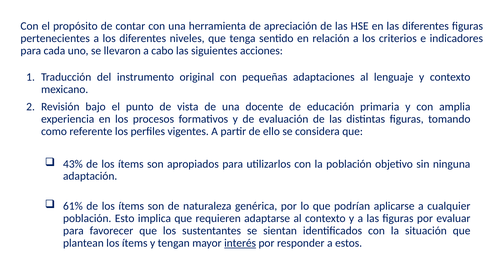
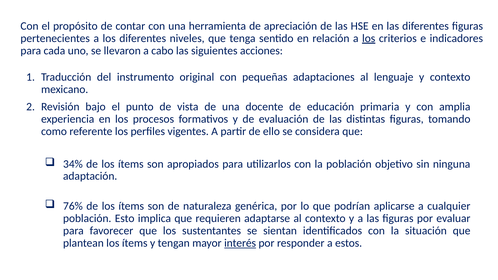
los at (369, 38) underline: none -> present
43%: 43% -> 34%
61%: 61% -> 76%
